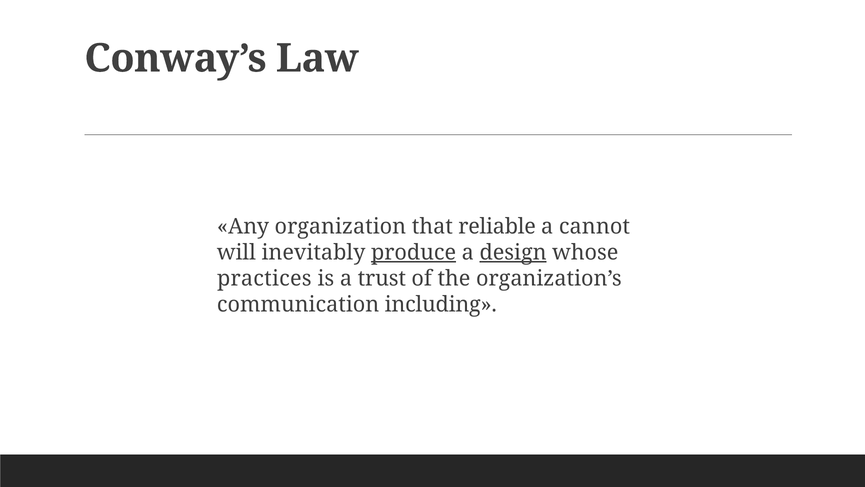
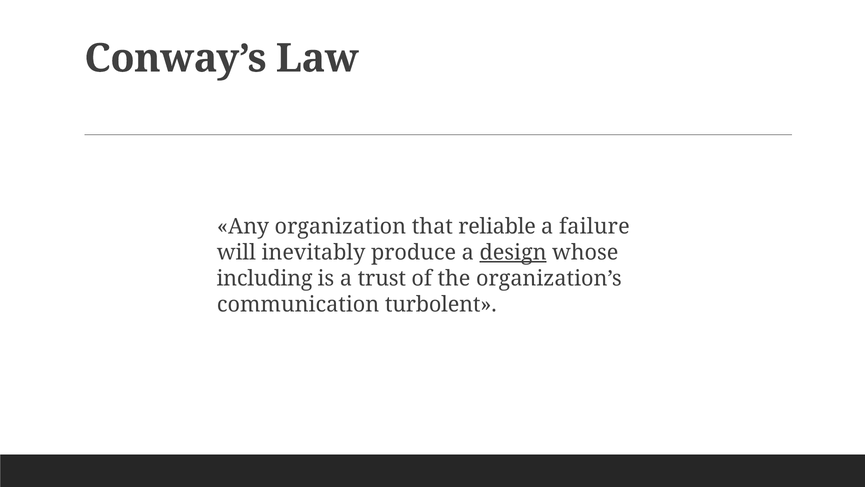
cannot: cannot -> failure
produce underline: present -> none
practices: practices -> including
including: including -> turbolent
